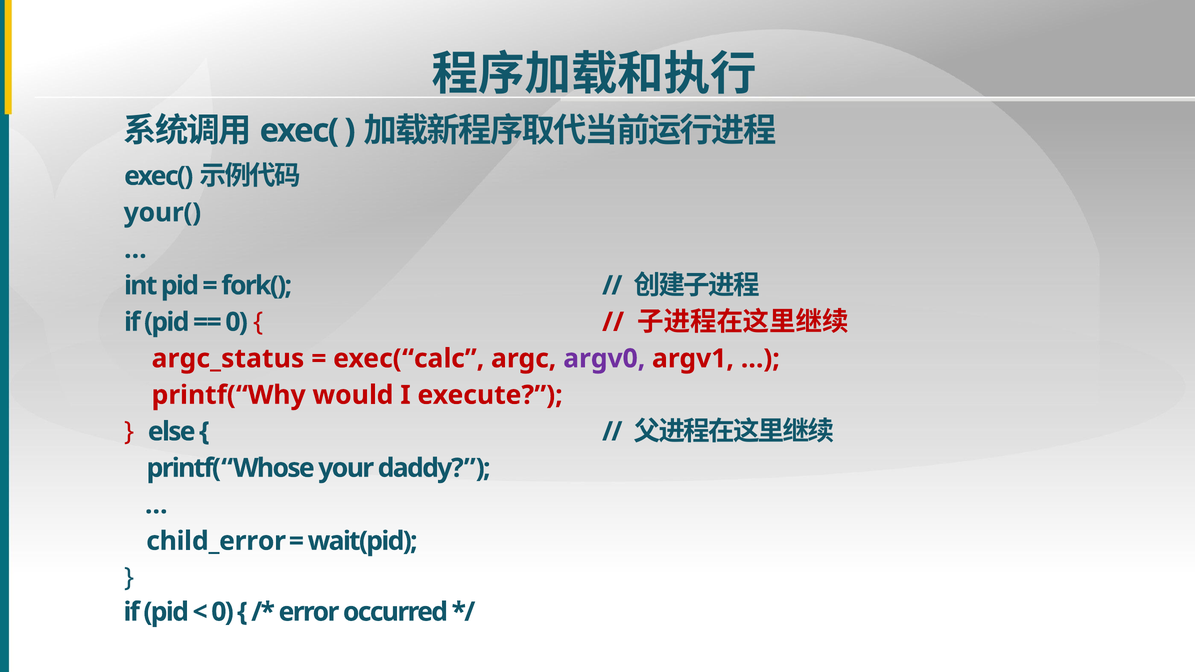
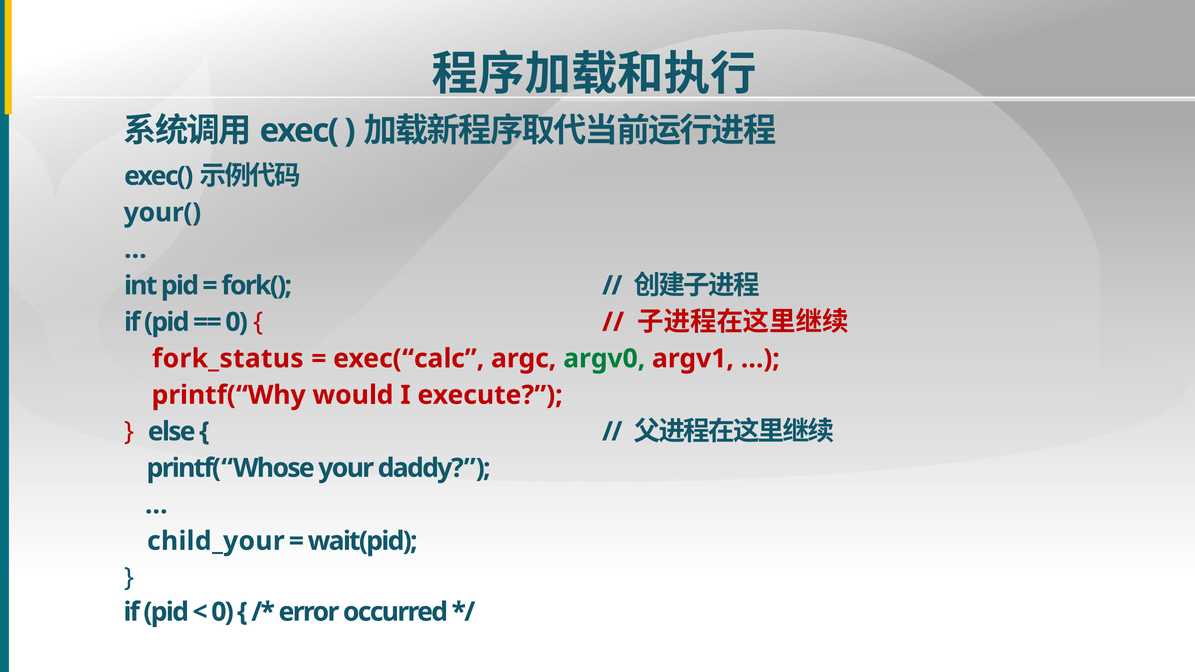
argc_status: argc_status -> fork_status
argv0 colour: purple -> green
child_error: child_error -> child_your
